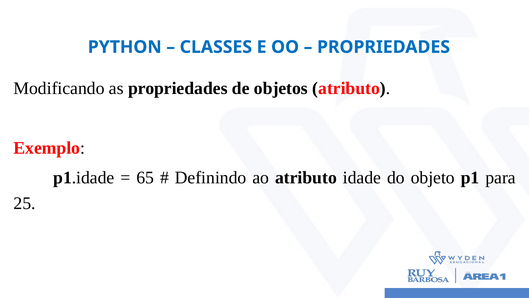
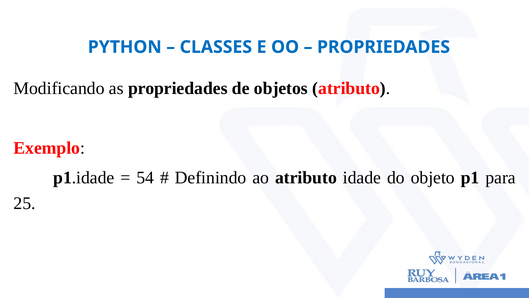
65: 65 -> 54
